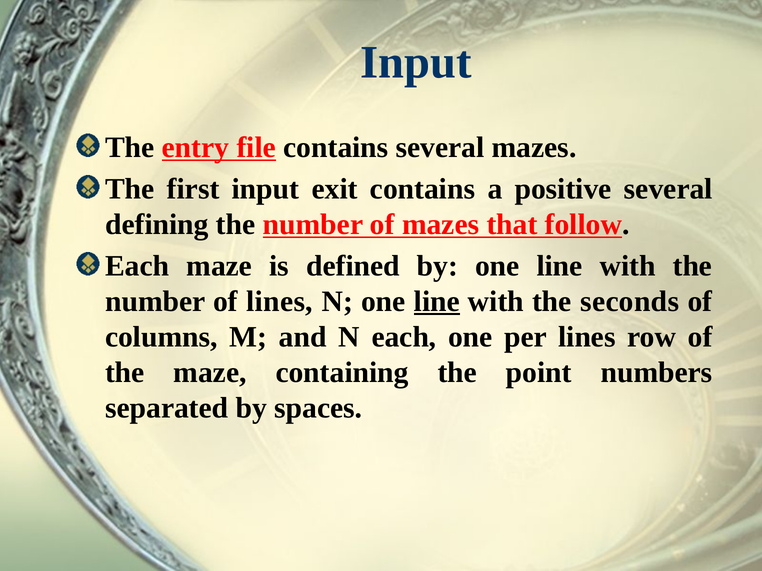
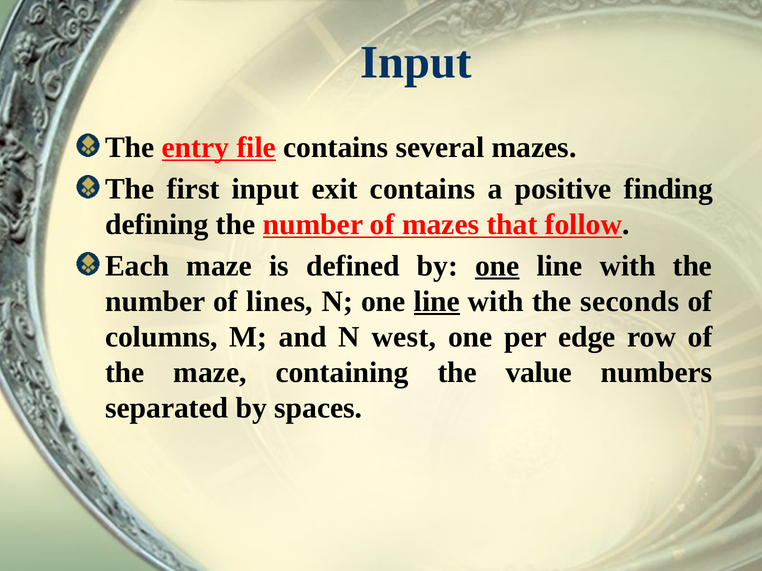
positive several: several -> finding
one at (497, 266) underline: none -> present
N each: each -> west
per lines: lines -> edge
point: point -> value
